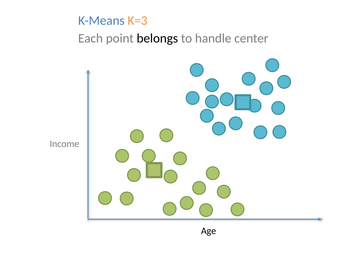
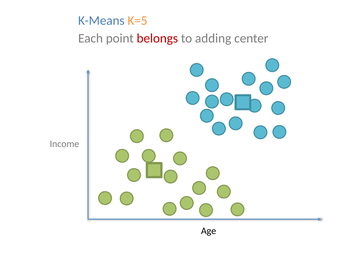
K=3: K=3 -> K=5
belongs colour: black -> red
handle: handle -> adding
